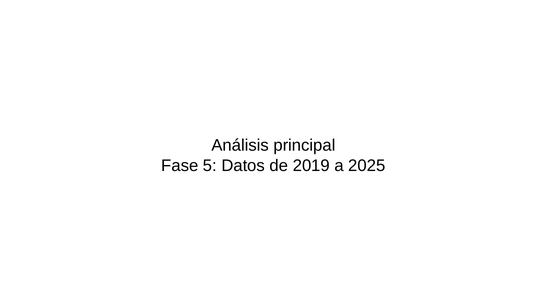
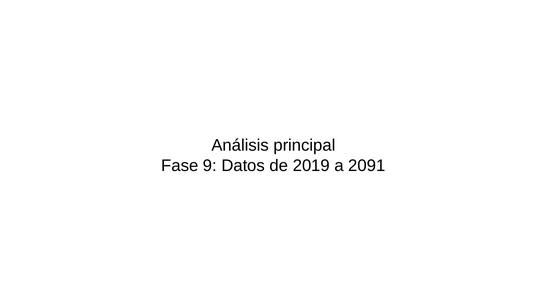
5: 5 -> 9
2025: 2025 -> 2091
